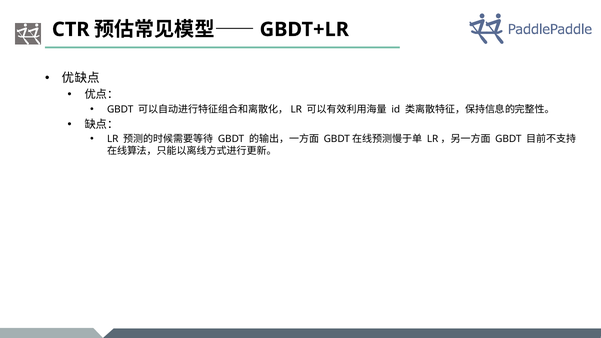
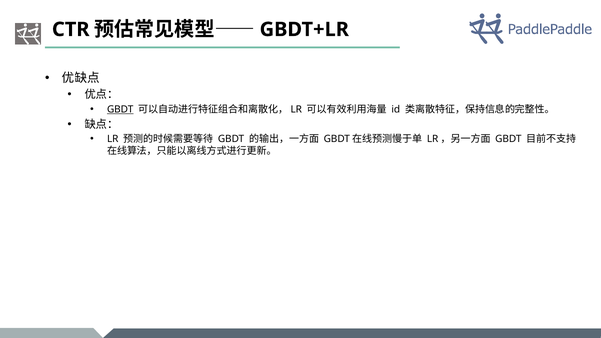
GBDT at (120, 109) underline: none -> present
